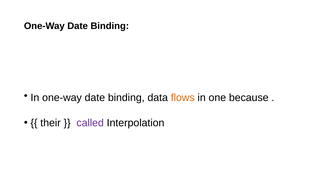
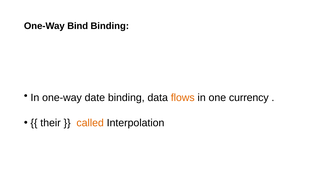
Date at (78, 26): Date -> Bind
because: because -> currency
called colour: purple -> orange
